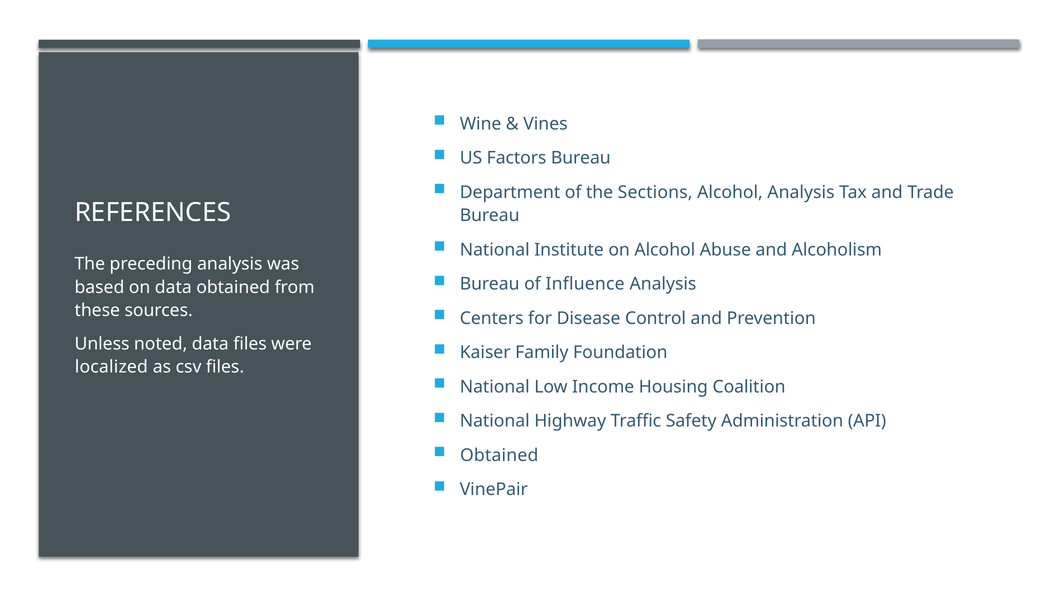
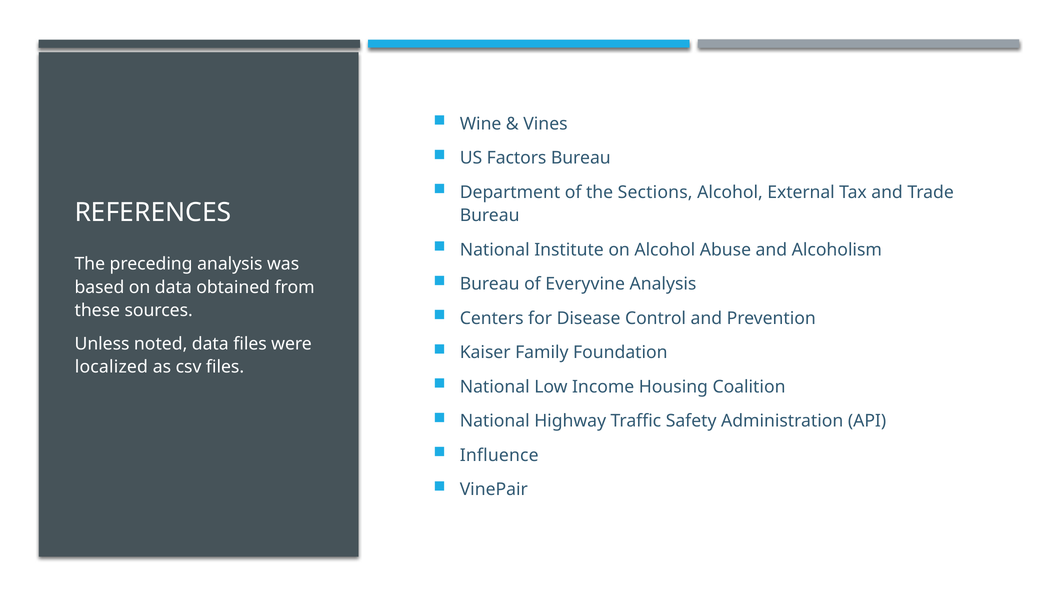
Alcohol Analysis: Analysis -> External
Influence: Influence -> Everyvine
Obtained at (499, 455): Obtained -> Influence
